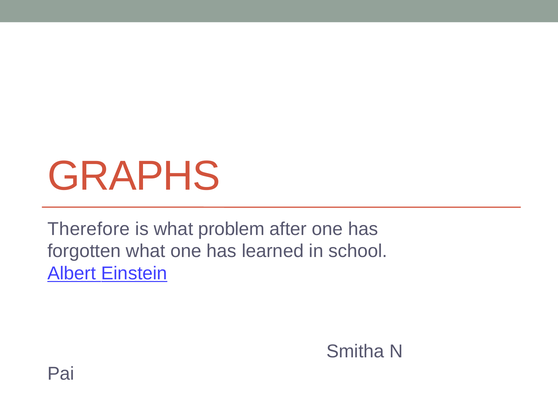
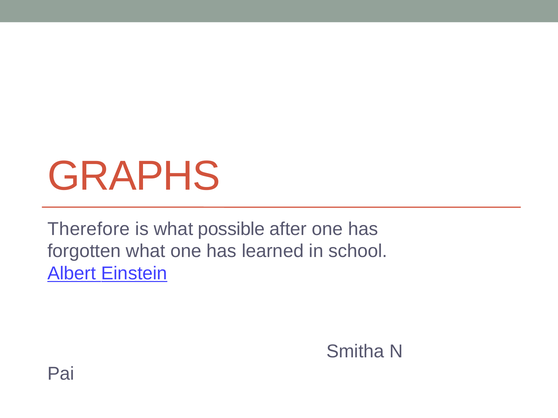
problem: problem -> possible
